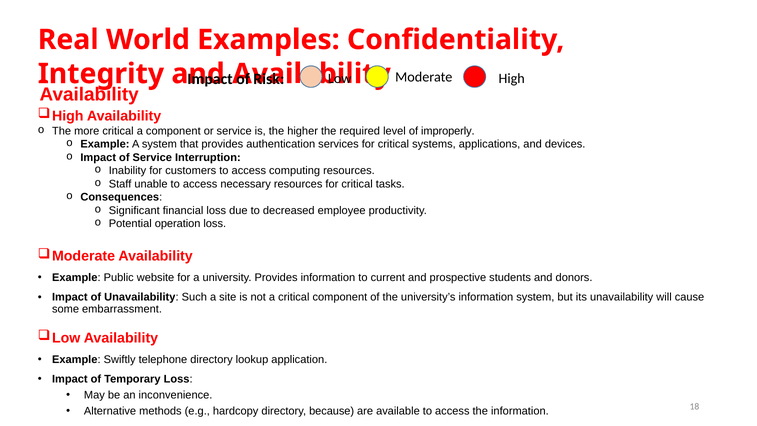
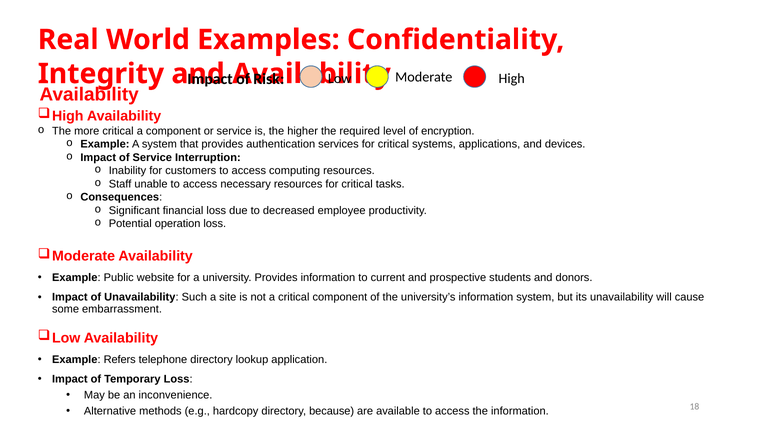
improperly: improperly -> encryption
Swiftly: Swiftly -> Refers
